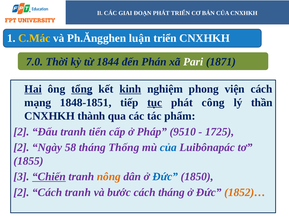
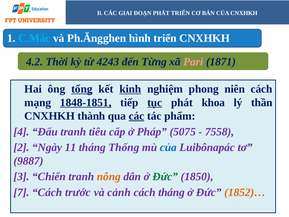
C.Mác colour: yellow -> light blue
luận: luận -> hình
7.0: 7.0 -> 4.2
1844: 1844 -> 4243
Phán: Phán -> Từng
Pari colour: white -> pink
Hai underline: present -> none
viện: viện -> niên
1848-1851 underline: none -> present
công: công -> khoa
các at (137, 116) underline: none -> present
2 at (21, 132): 2 -> 4
tiến: tiến -> tiêu
9510: 9510 -> 5075
1725: 1725 -> 7558
58: 58 -> 11
1855: 1855 -> 9887
Chiến underline: present -> none
Đức at (165, 176) colour: blue -> green
2 at (21, 192): 2 -> 7
Cách tranh: tranh -> trước
bước: bước -> cảnh
